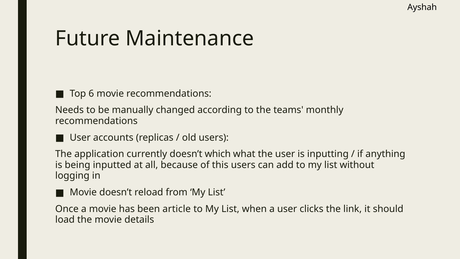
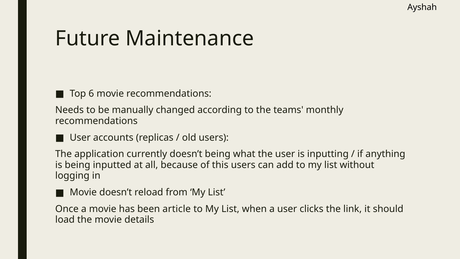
doesn’t which: which -> being
